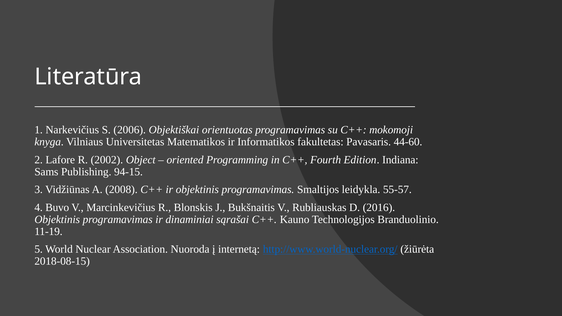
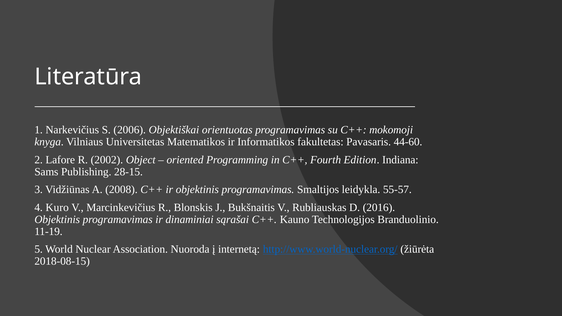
94-15: 94-15 -> 28-15
Buvo: Buvo -> Kuro
